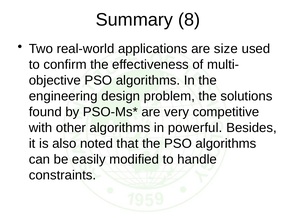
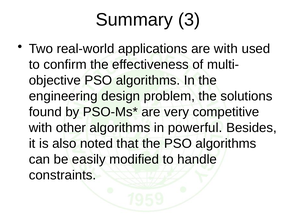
8: 8 -> 3
are size: size -> with
